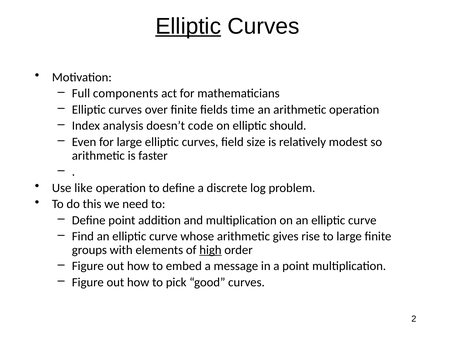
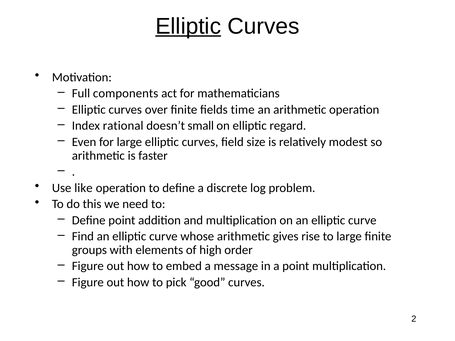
analysis: analysis -> rational
code: code -> small
should: should -> regard
high underline: present -> none
